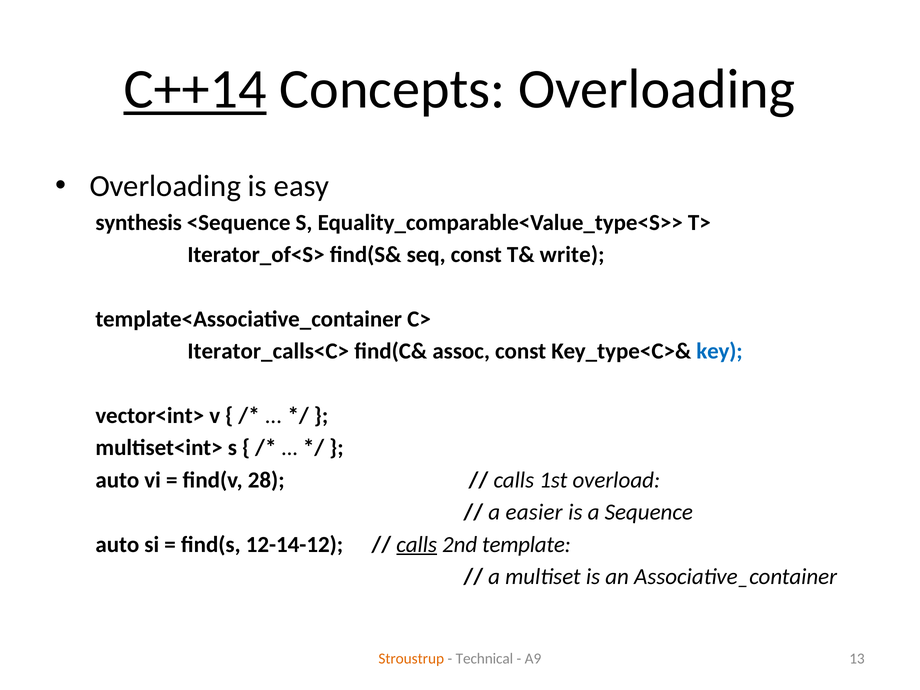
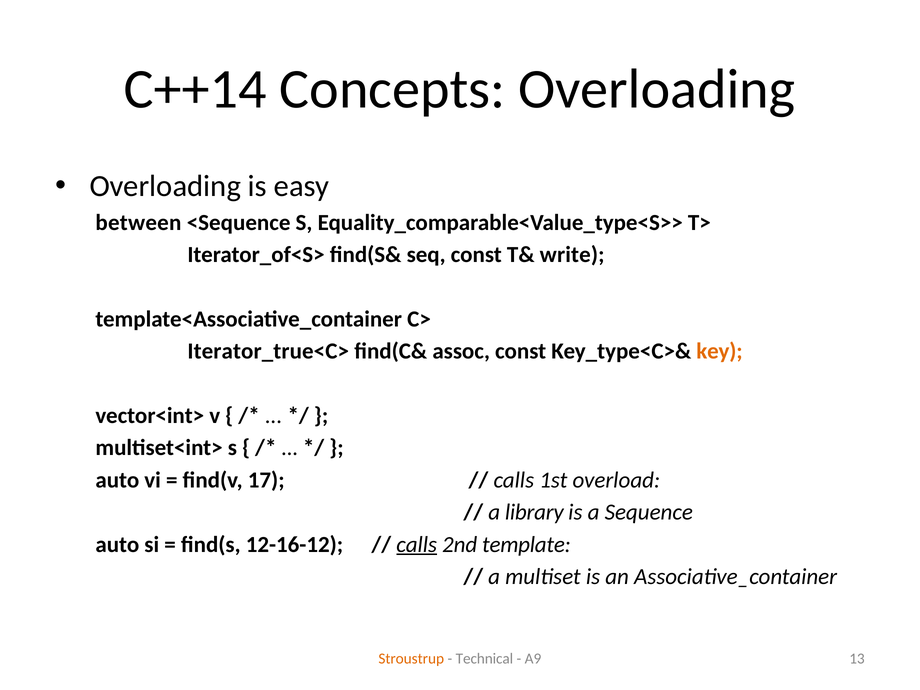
C++14 underline: present -> none
synthesis: synthesis -> between
Iterator_calls<C>: Iterator_calls<C> -> Iterator_true<C>
key colour: blue -> orange
28: 28 -> 17
easier: easier -> library
12-14-12: 12-14-12 -> 12-16-12
